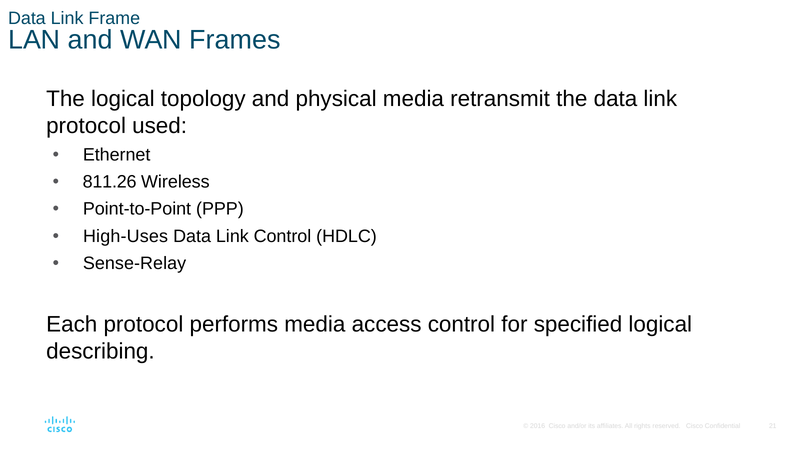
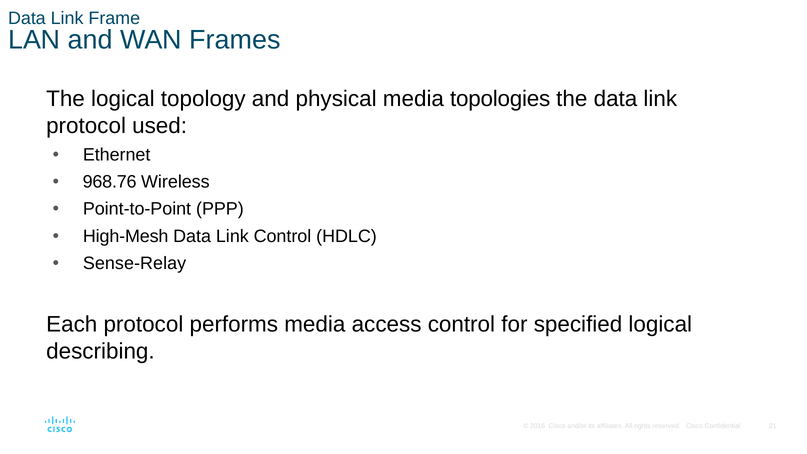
retransmit: retransmit -> topologies
811.26: 811.26 -> 968.76
High-Uses: High-Uses -> High-Mesh
